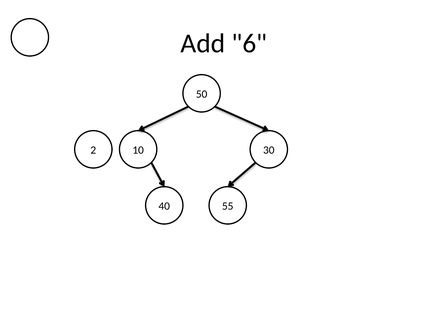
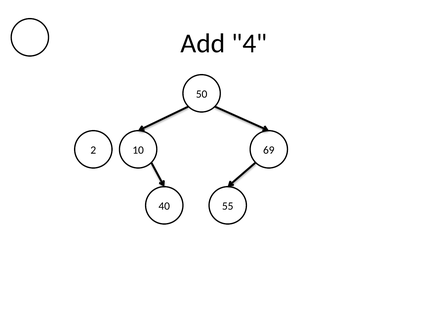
6: 6 -> 4
30: 30 -> 69
